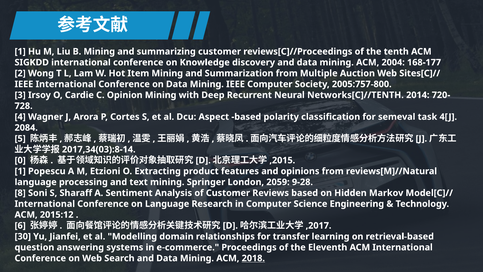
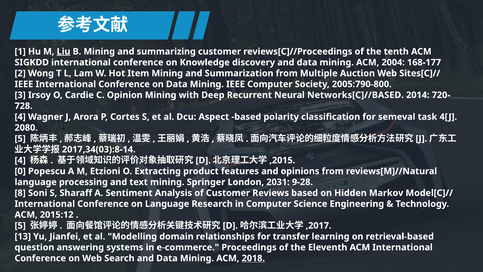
Liu underline: none -> present
2005:757-800: 2005:757-800 -> 2005:790-800
Networks[C]//TENTH: Networks[C]//TENTH -> Networks[C]//BASED
2084: 2084 -> 2080
0 at (20, 160): 0 -> 4
1 at (20, 171): 1 -> 0
2059: 2059 -> 2031
6 at (20, 225): 6 -> 5
30: 30 -> 13
